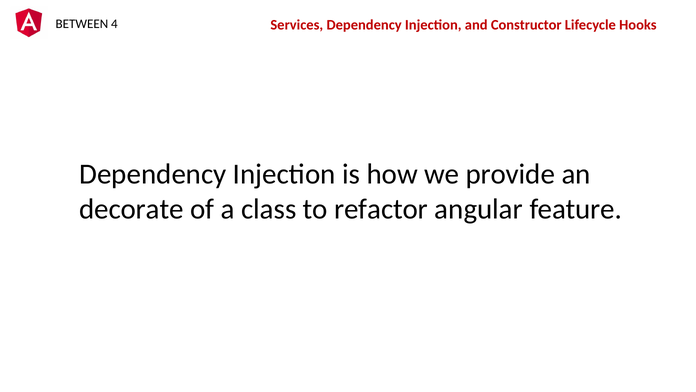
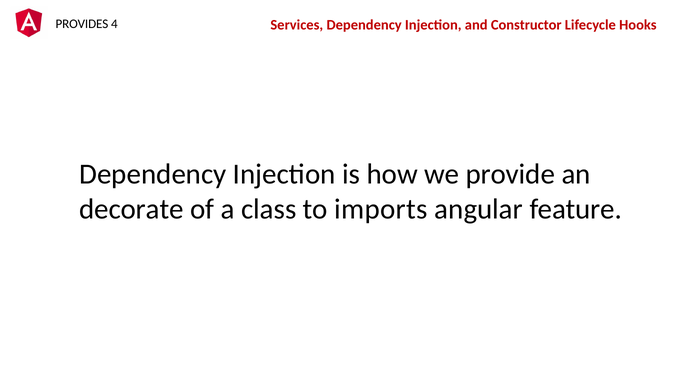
BETWEEN: BETWEEN -> PROVIDES
refactor: refactor -> imports
